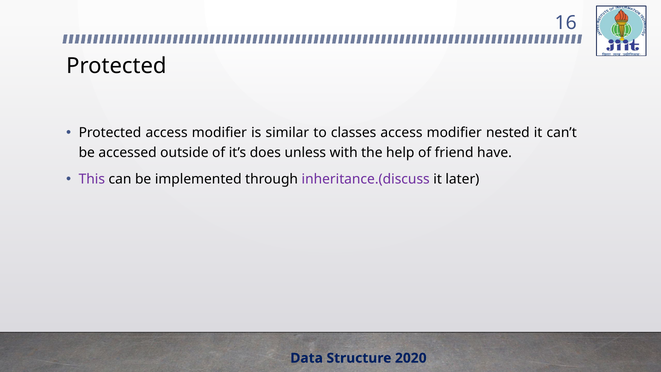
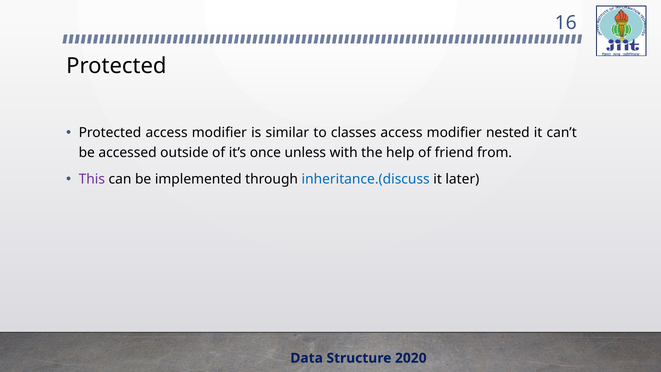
does: does -> once
have: have -> from
inheritance.(discuss colour: purple -> blue
